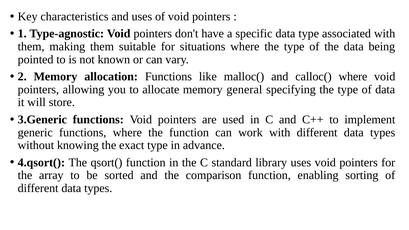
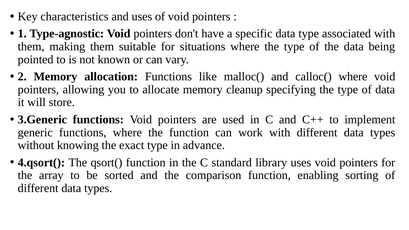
general: general -> cleanup
